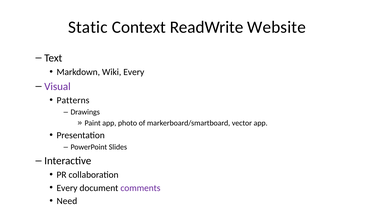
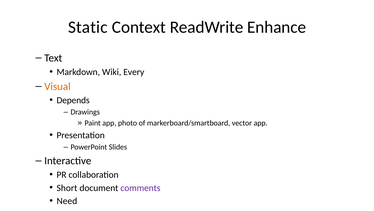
Website: Website -> Enhance
Visual colour: purple -> orange
Patterns: Patterns -> Depends
Every at (67, 187): Every -> Short
